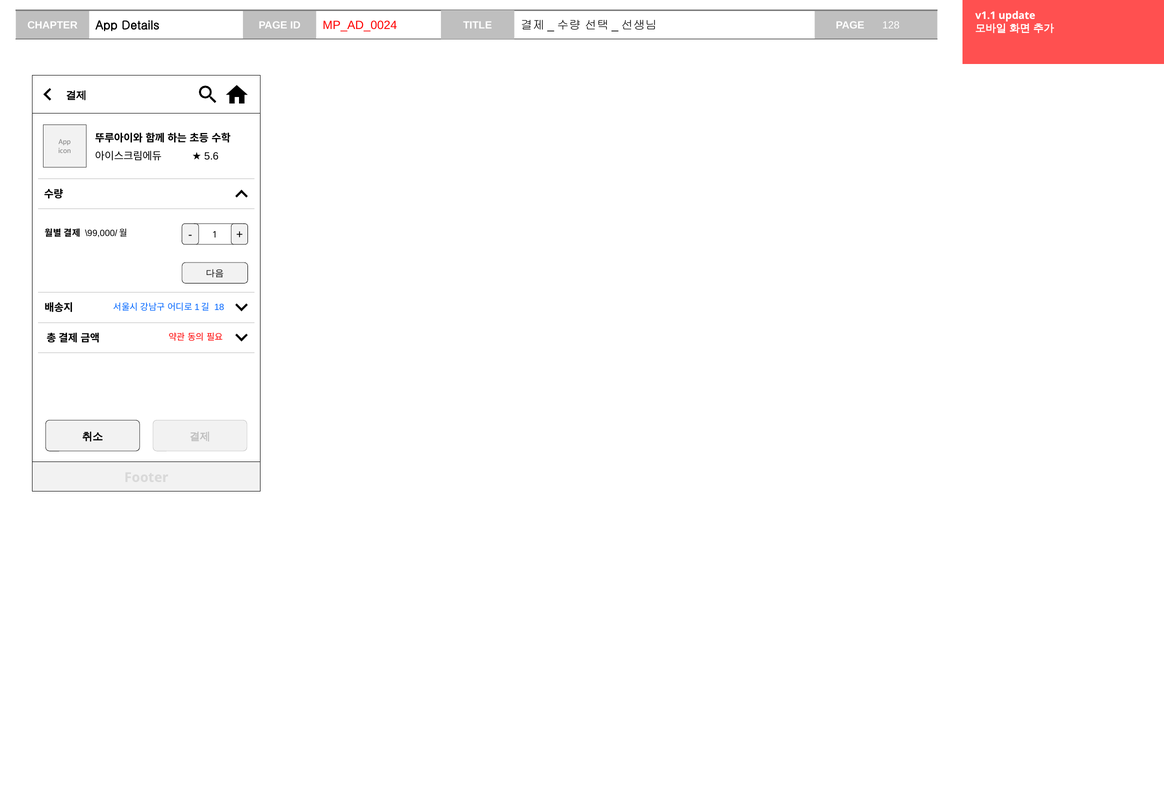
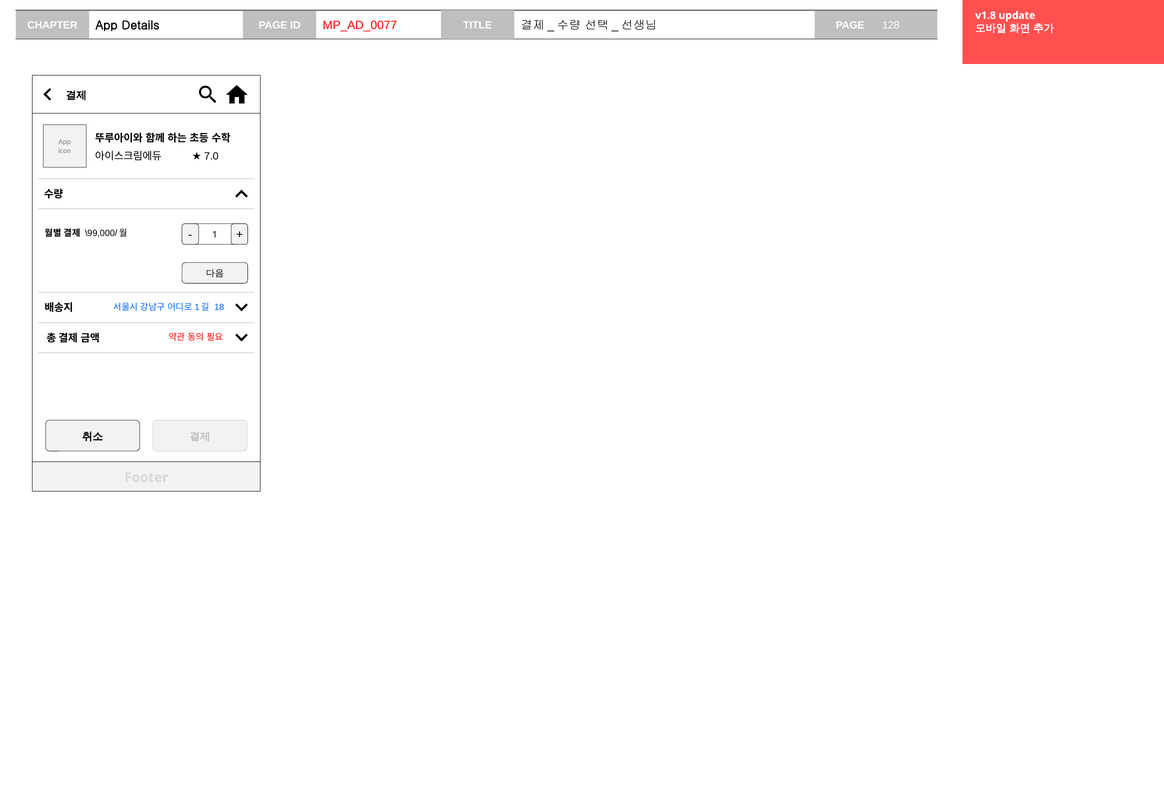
v1.1: v1.1 -> v1.8
MP_AD_0024: MP_AD_0024 -> MP_AD_0077
5.6: 5.6 -> 7.0
